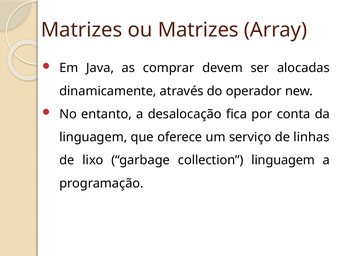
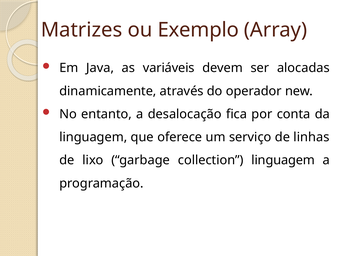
ou Matrizes: Matrizes -> Exemplo
comprar: comprar -> variáveis
